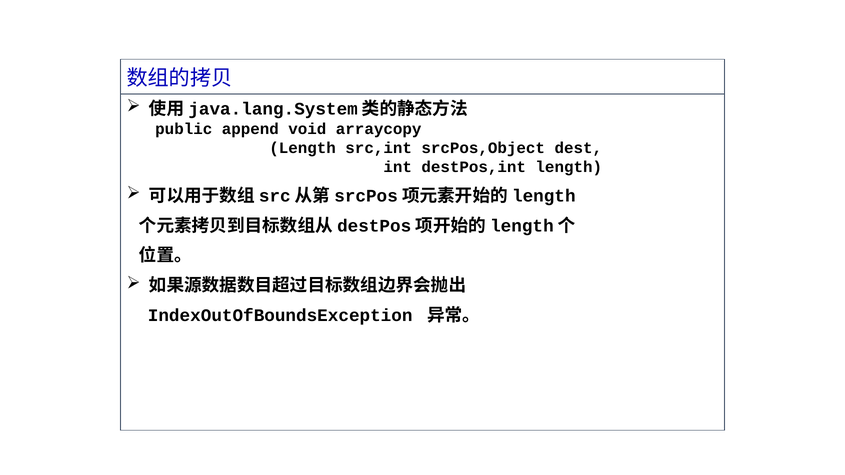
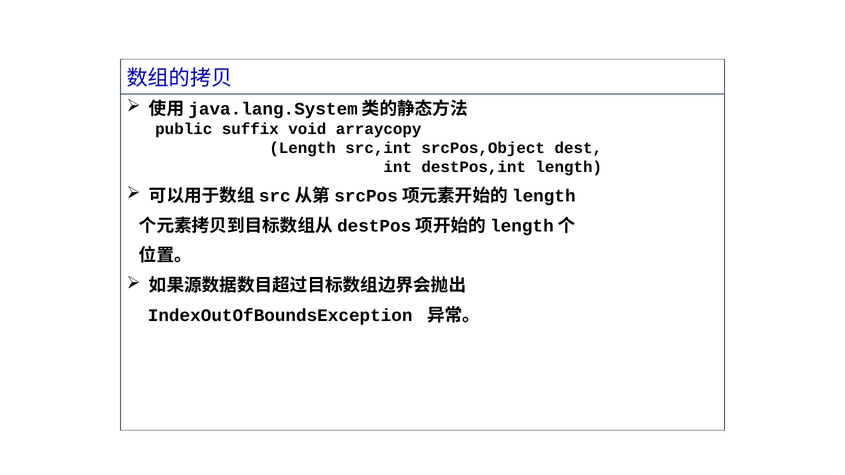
append: append -> suffix
